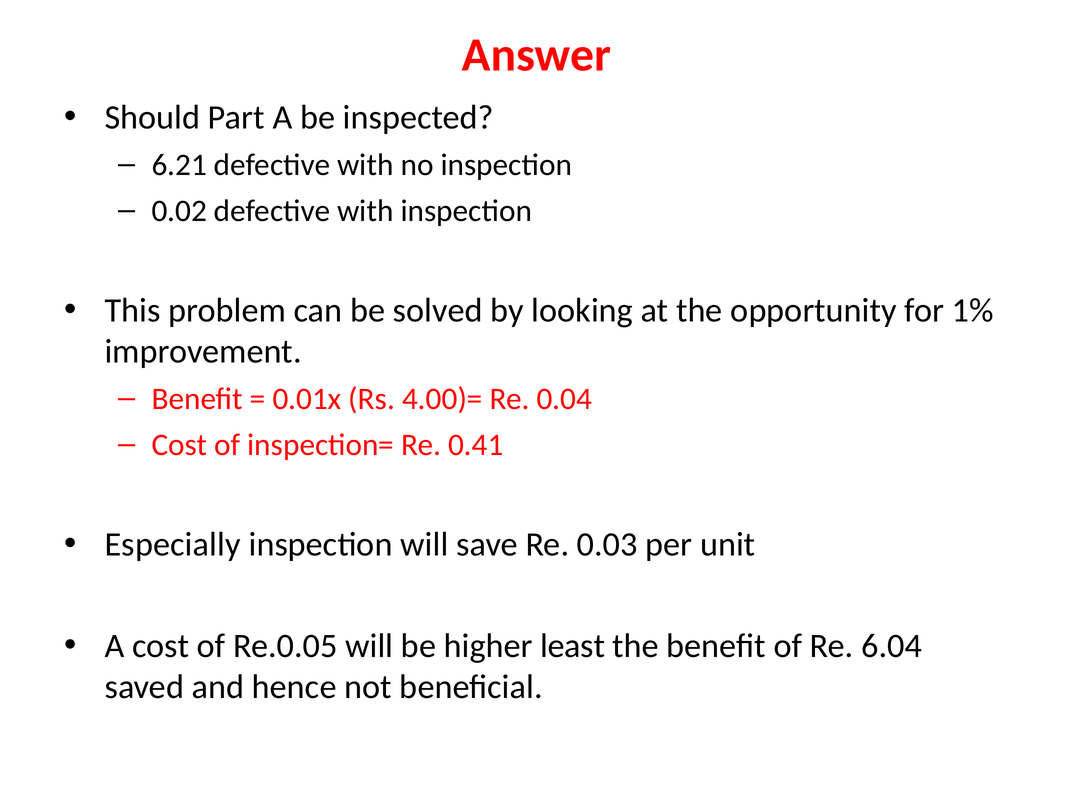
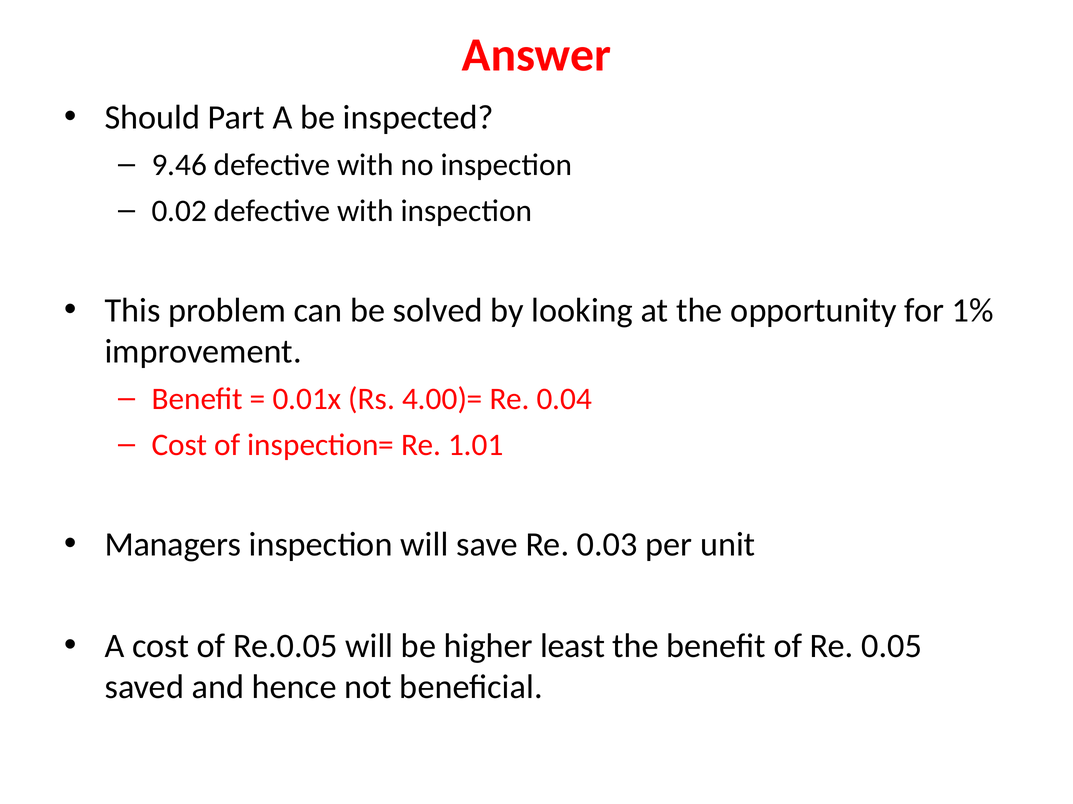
6.21: 6.21 -> 9.46
0.41: 0.41 -> 1.01
Especially: Especially -> Managers
6.04: 6.04 -> 0.05
